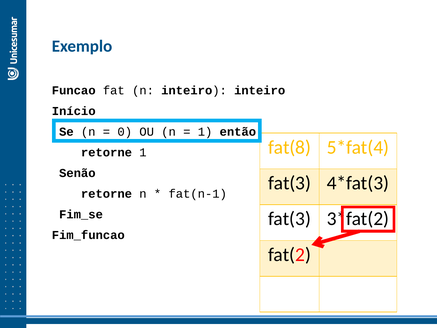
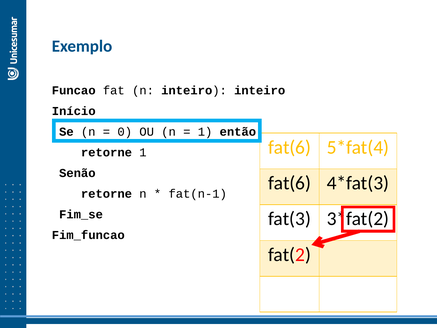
fat(8 at (289, 147): fat(8 -> fat(6
fat(3 at (289, 183): fat(3 -> fat(6
